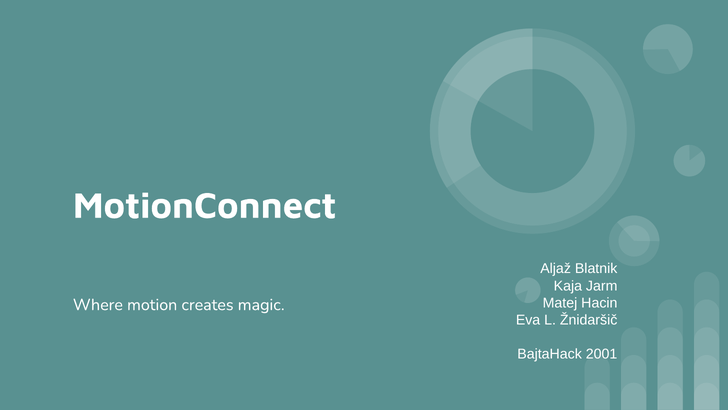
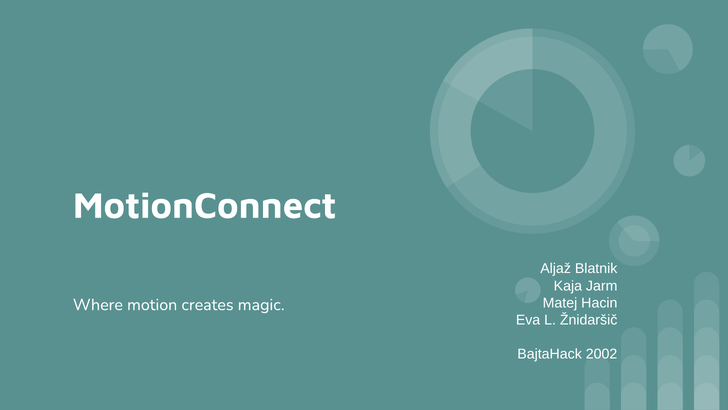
2001: 2001 -> 2002
